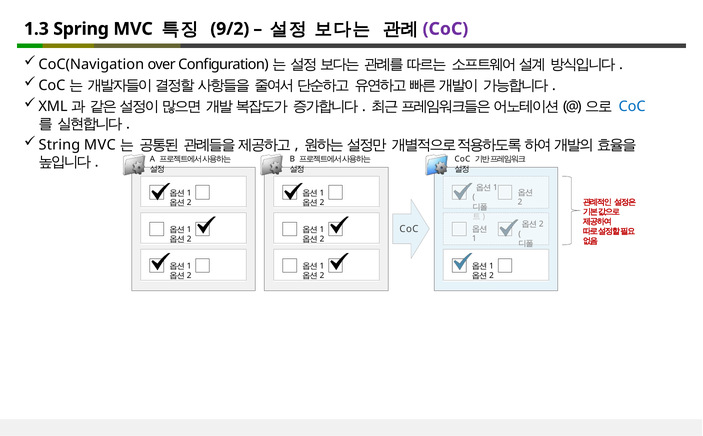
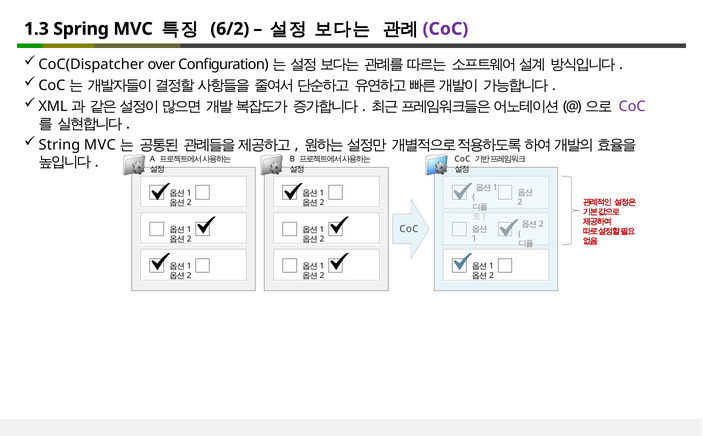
9/2: 9/2 -> 6/2
CoC(Navigation: CoC(Navigation -> CoC(Dispatcher
CoC at (632, 106) colour: blue -> purple
